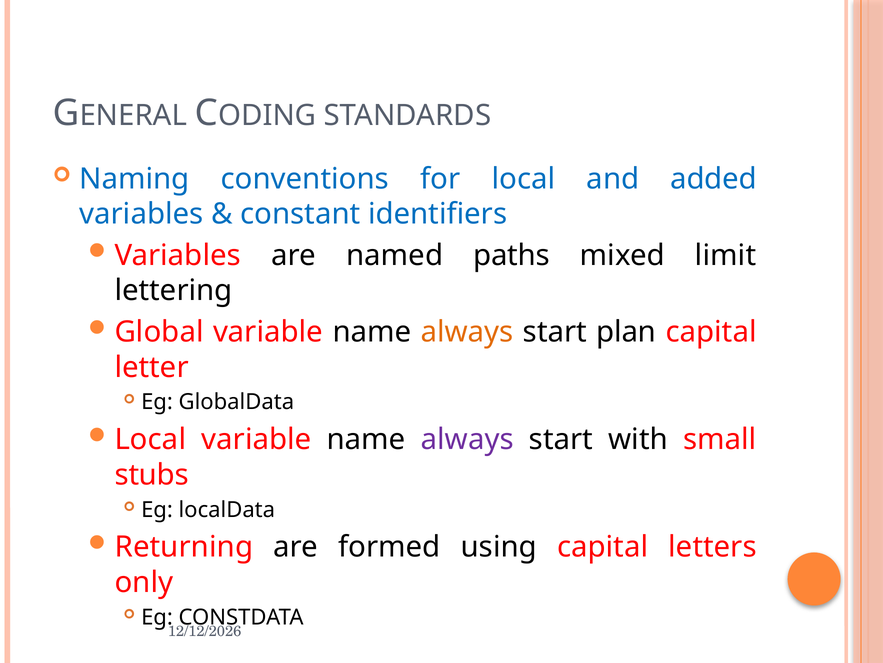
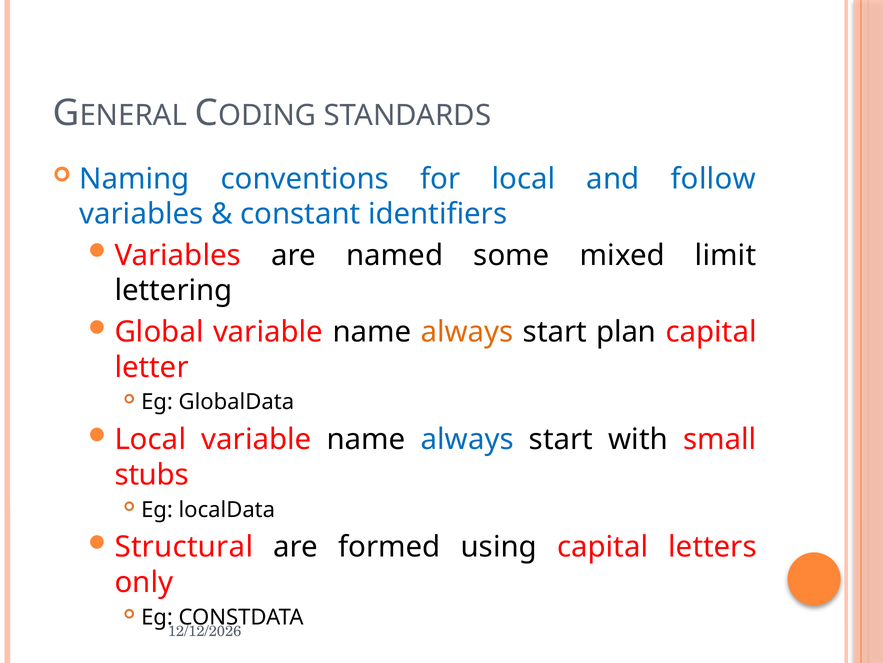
added: added -> follow
paths: paths -> some
always at (467, 439) colour: purple -> blue
Returning: Returning -> Structural
